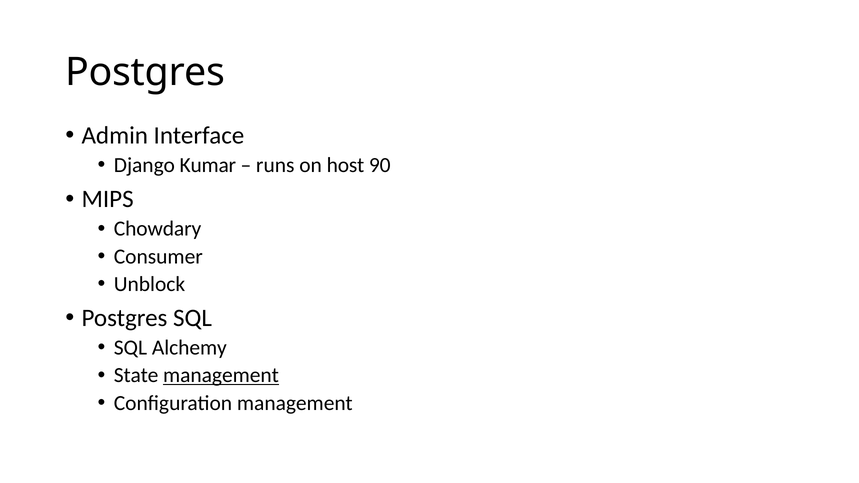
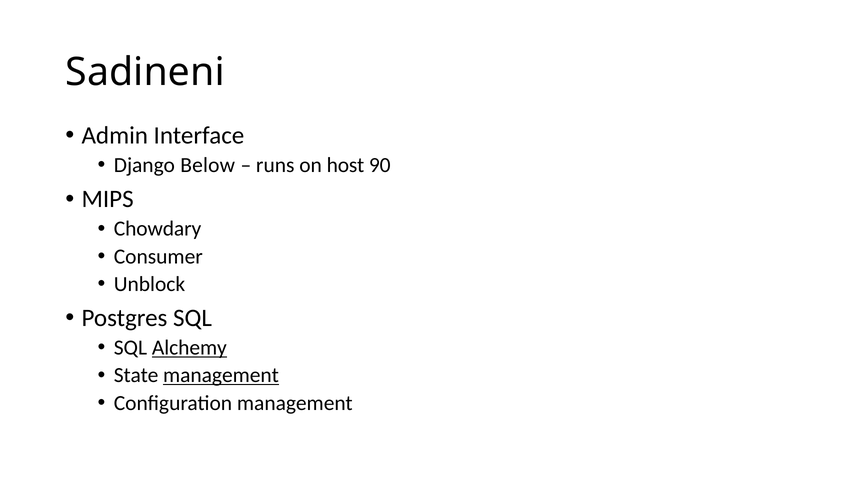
Postgres at (145, 72): Postgres -> Sadineni
Kumar: Kumar -> Below
Alchemy underline: none -> present
